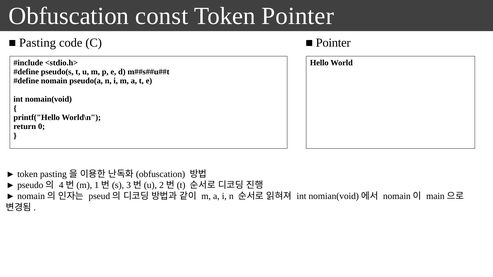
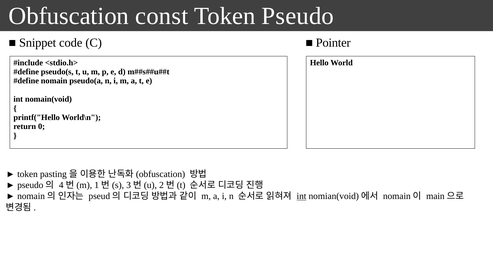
Token Pointer: Pointer -> Pseudo
Pasting: Pasting -> Snippet
int at (301, 196) underline: none -> present
